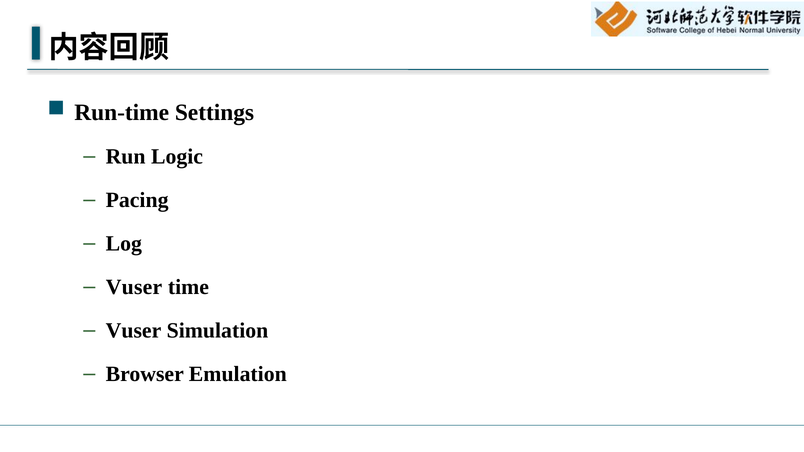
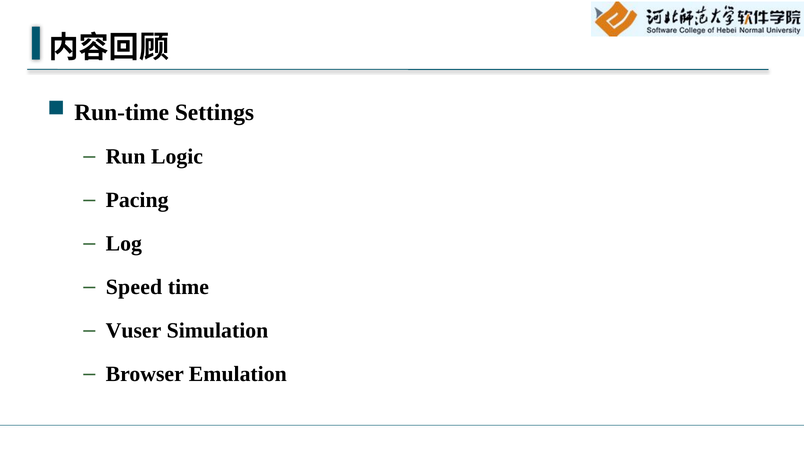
Vuser at (134, 287): Vuser -> Speed
